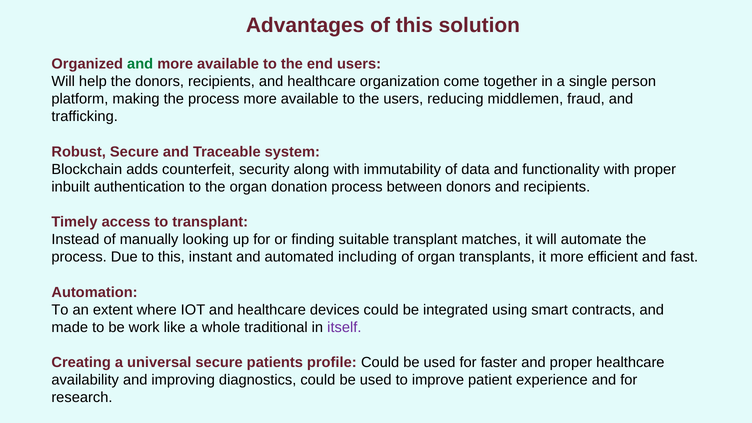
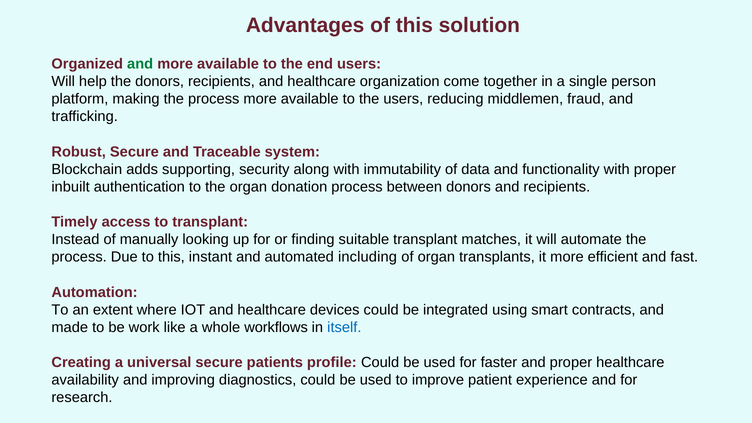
counterfeit: counterfeit -> supporting
traditional: traditional -> workflows
itself colour: purple -> blue
